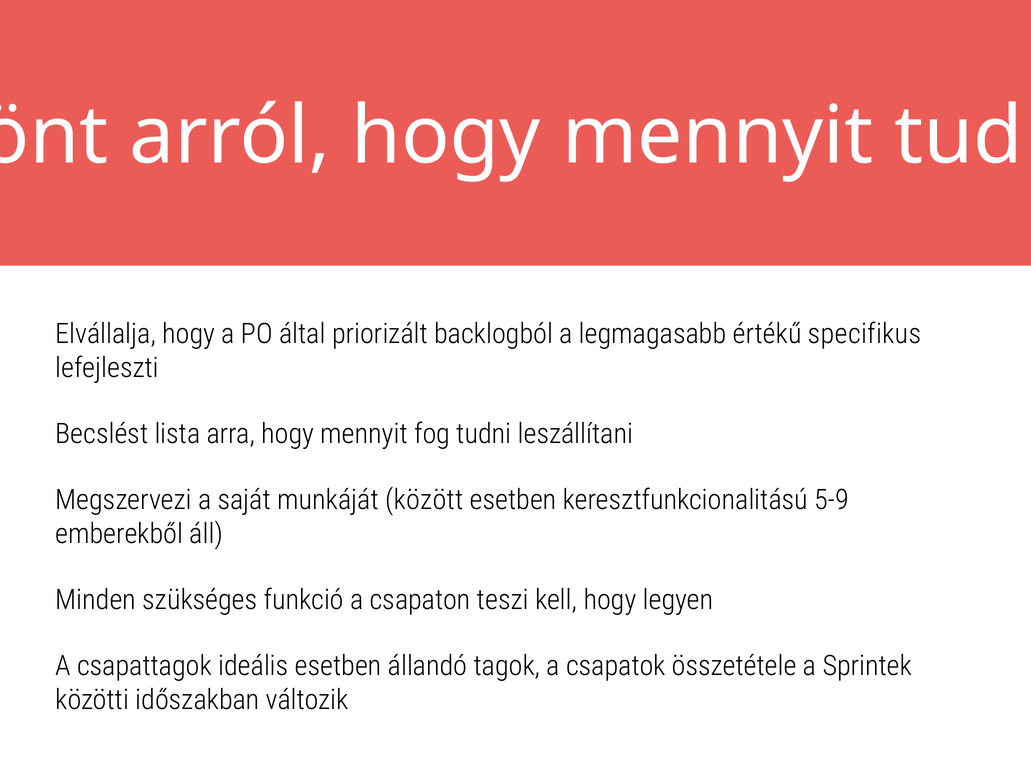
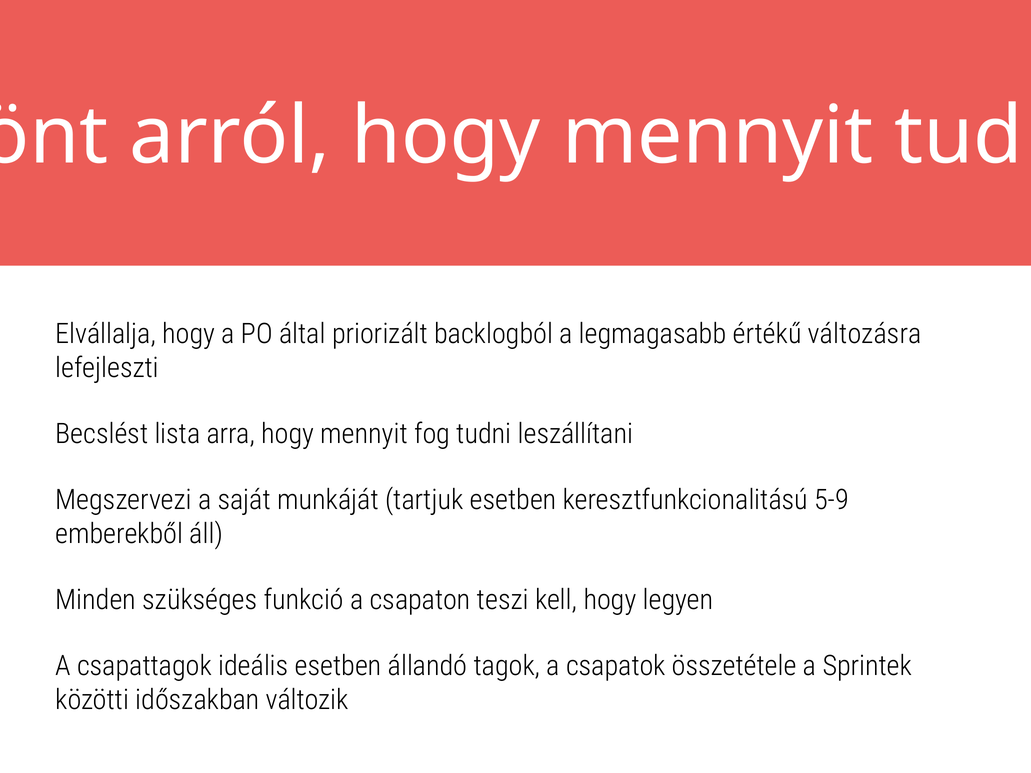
specifikus: specifikus -> változásra
között: között -> tartjuk
